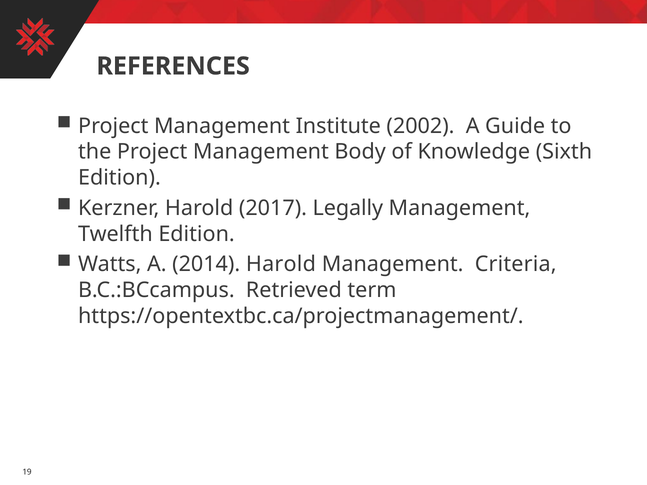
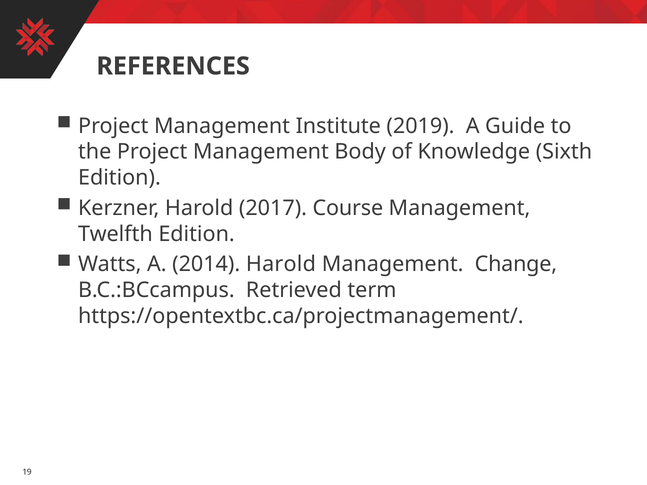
2002: 2002 -> 2019
Legally: Legally -> Course
Criteria: Criteria -> Change
